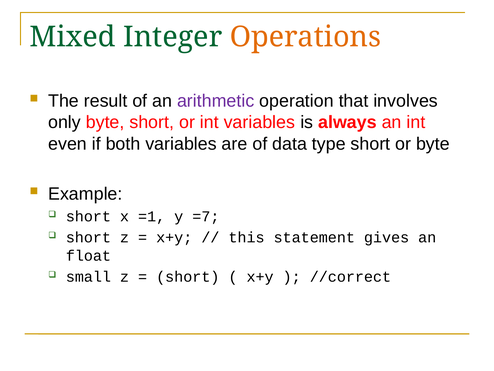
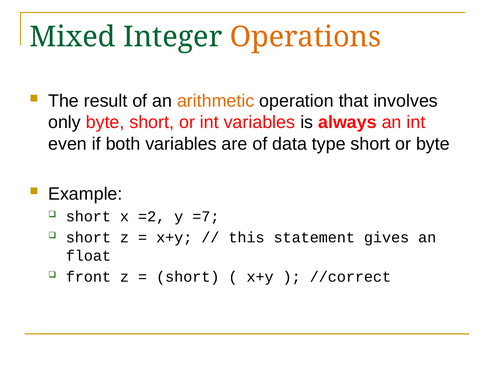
arithmetic colour: purple -> orange
=1: =1 -> =2
small: small -> front
